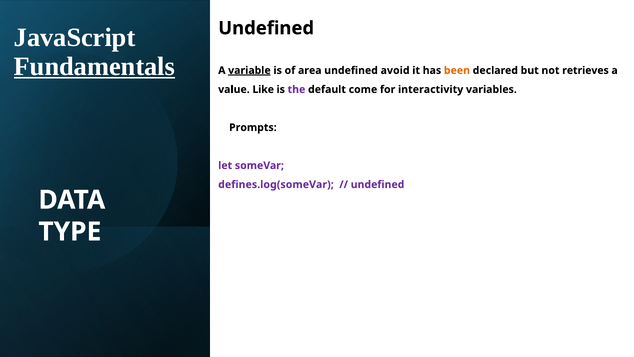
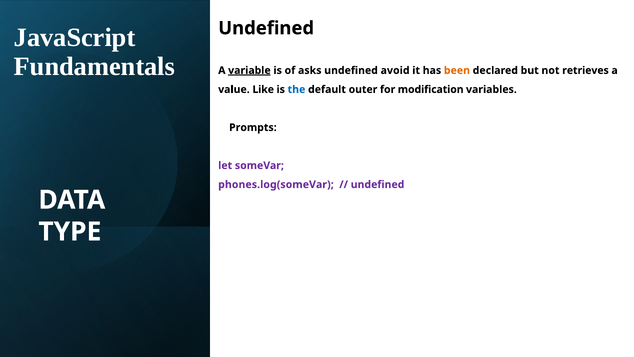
Fundamentals underline: present -> none
area: area -> asks
the colour: purple -> blue
come: come -> outer
interactivity: interactivity -> modification
defines.log(someVar: defines.log(someVar -> phones.log(someVar
